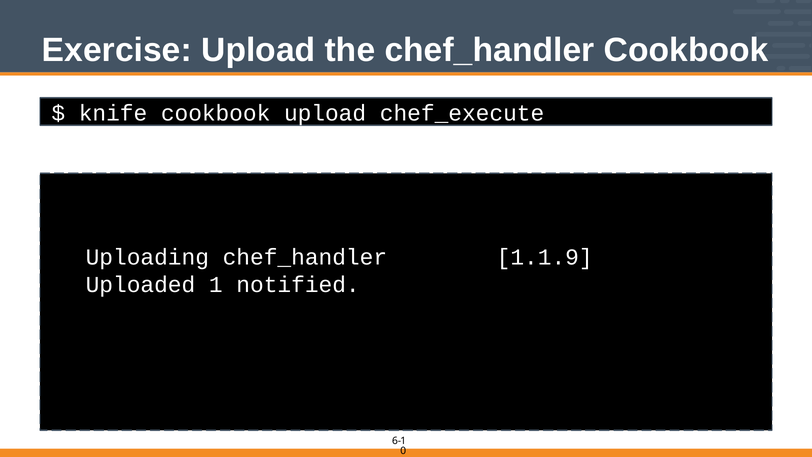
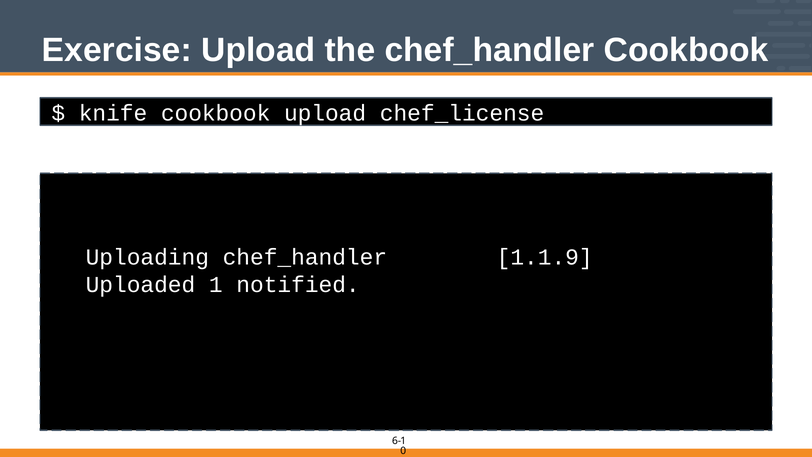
chef_execute: chef_execute -> chef_license
